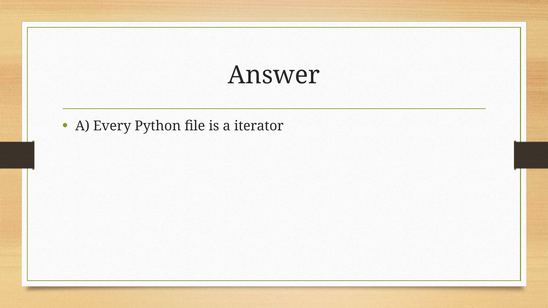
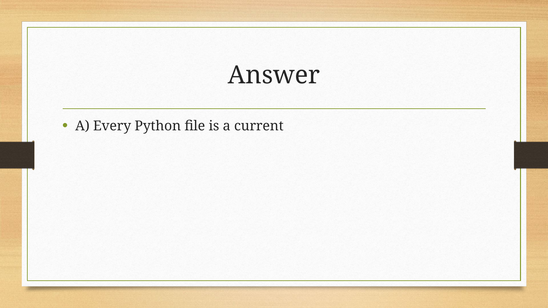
iterator: iterator -> current
